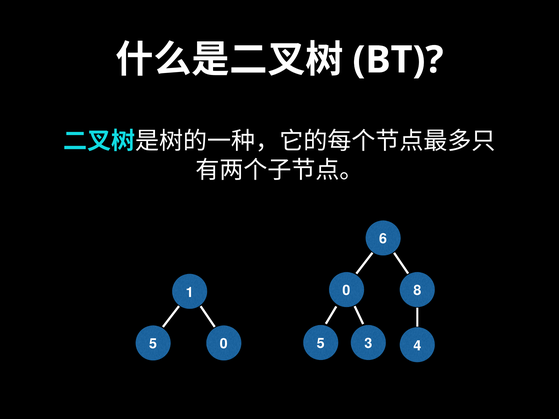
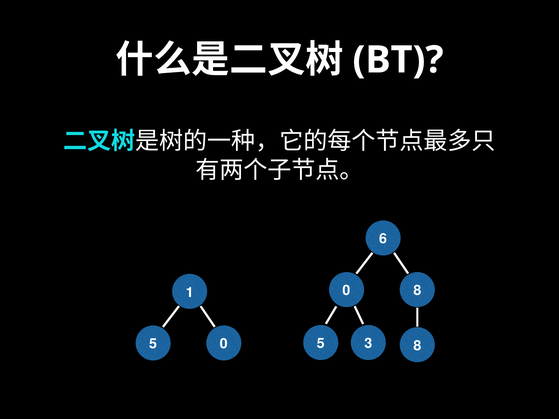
4 at (417, 346): 4 -> 8
